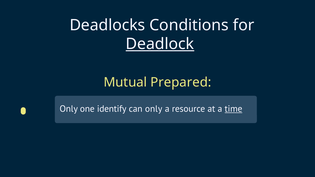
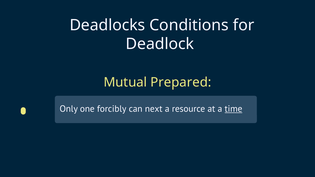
Deadlock underline: present -> none
identify: identify -> forcibly
can only: only -> next
